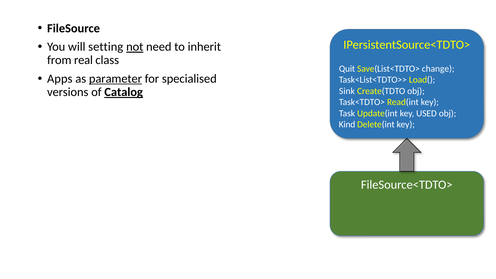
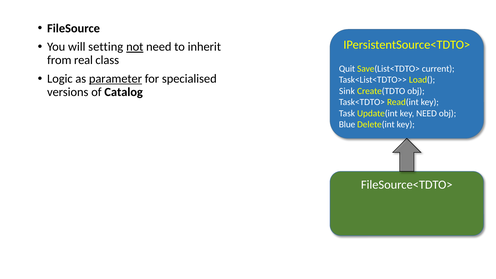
change: change -> current
Apps: Apps -> Logic
Catalog underline: present -> none
key USED: USED -> NEED
Kind: Kind -> Blue
